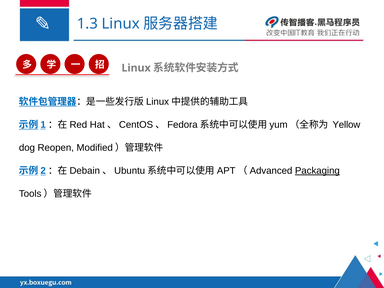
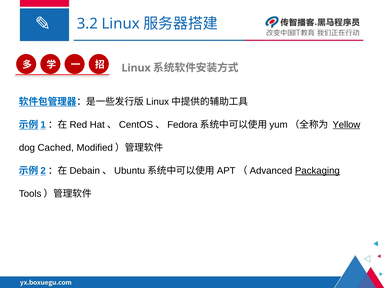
1.3: 1.3 -> 3.2
Yellow underline: none -> present
Reopen: Reopen -> Cached
